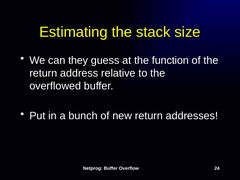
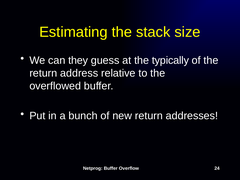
function: function -> typically
